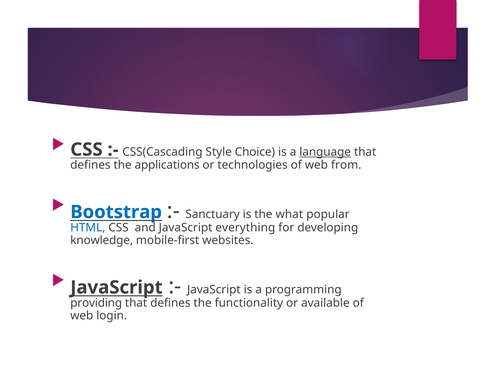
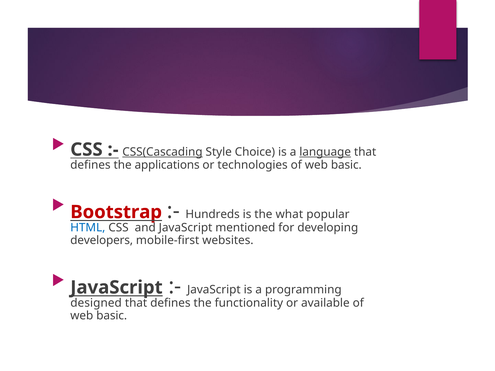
CSS(Cascading underline: none -> present
from at (346, 165): from -> basic
Bootstrap colour: blue -> red
Sanctuary: Sanctuary -> Hundreds
everything: everything -> mentioned
knowledge: knowledge -> developers
providing: providing -> designed
login at (112, 316): login -> basic
